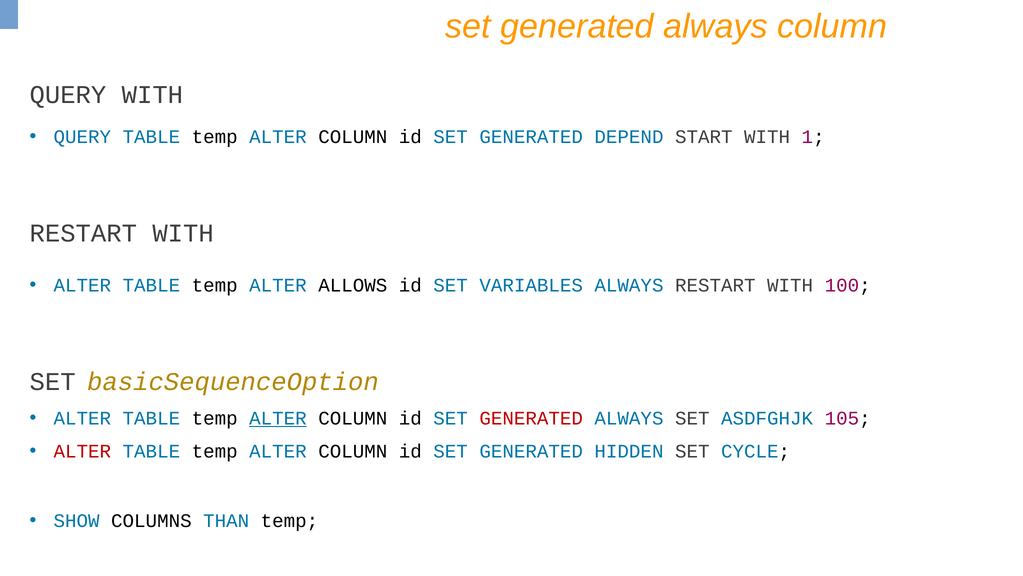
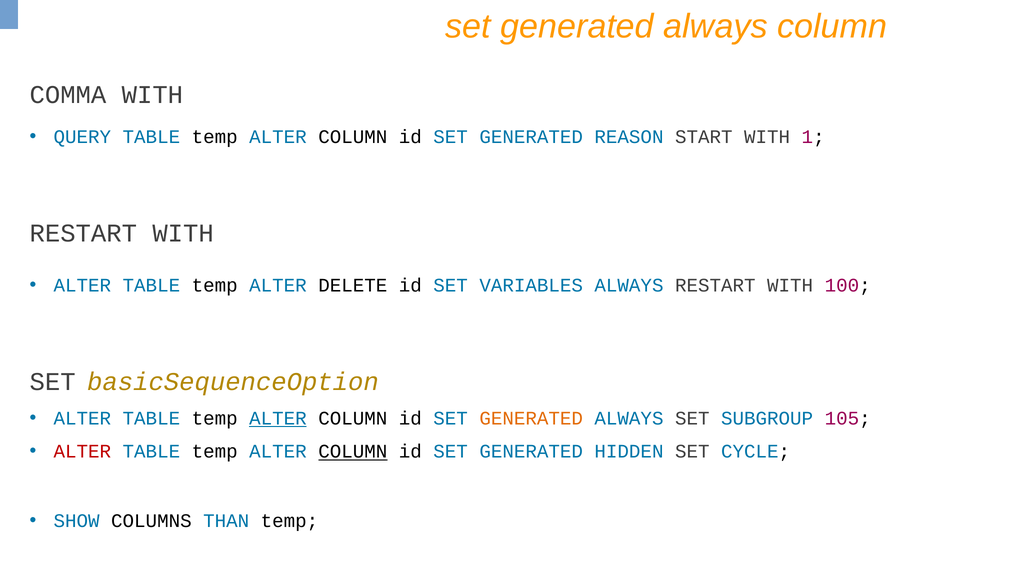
QUERY at (68, 95): QUERY -> COMMA
DEPEND: DEPEND -> REASON
ALLOWS: ALLOWS -> DELETE
GENERATED at (531, 418) colour: red -> orange
ASDFGHJK: ASDFGHJK -> SUBGROUP
COLUMN at (353, 451) underline: none -> present
